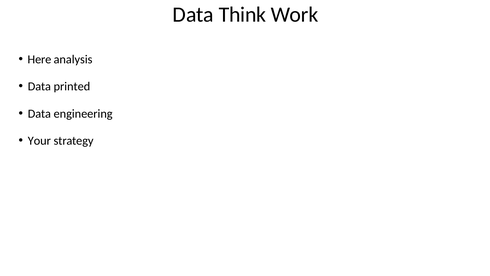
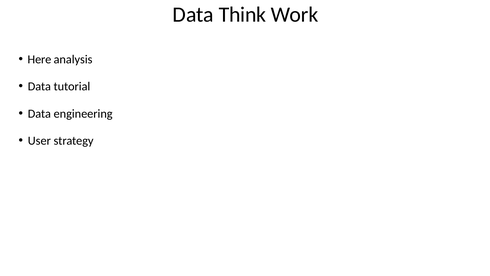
printed: printed -> tutorial
Your: Your -> User
